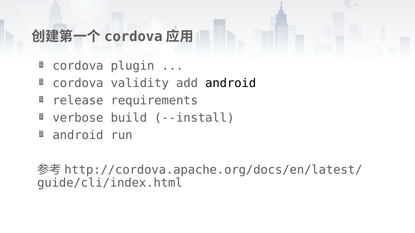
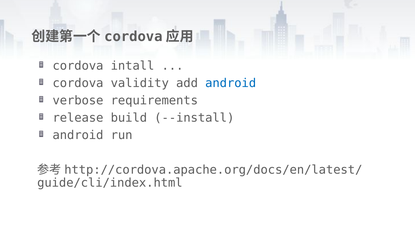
plugin: plugin -> intall
android at (231, 83) colour: black -> blue
release: release -> verbose
verbose: verbose -> release
